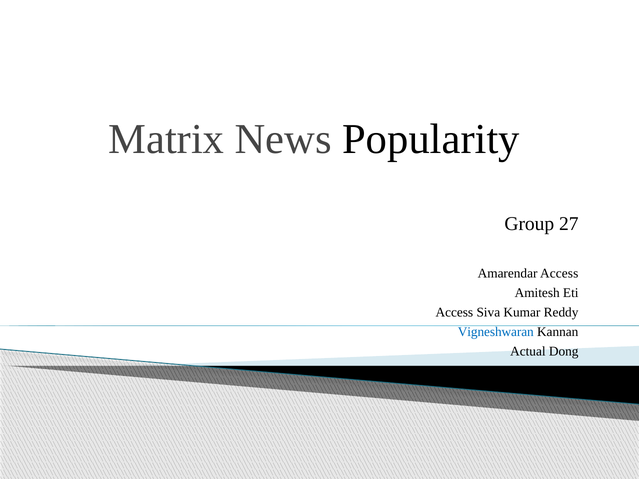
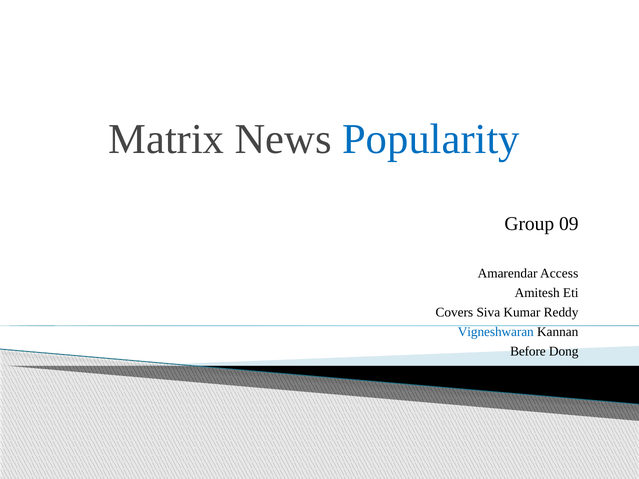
Popularity colour: black -> blue
27: 27 -> 09
Access at (454, 313): Access -> Covers
Actual: Actual -> Before
